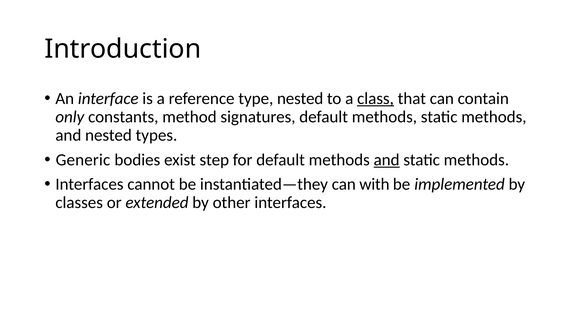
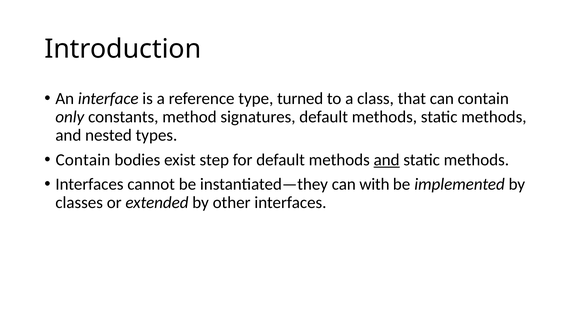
type nested: nested -> turned
class underline: present -> none
Generic at (83, 160): Generic -> Contain
